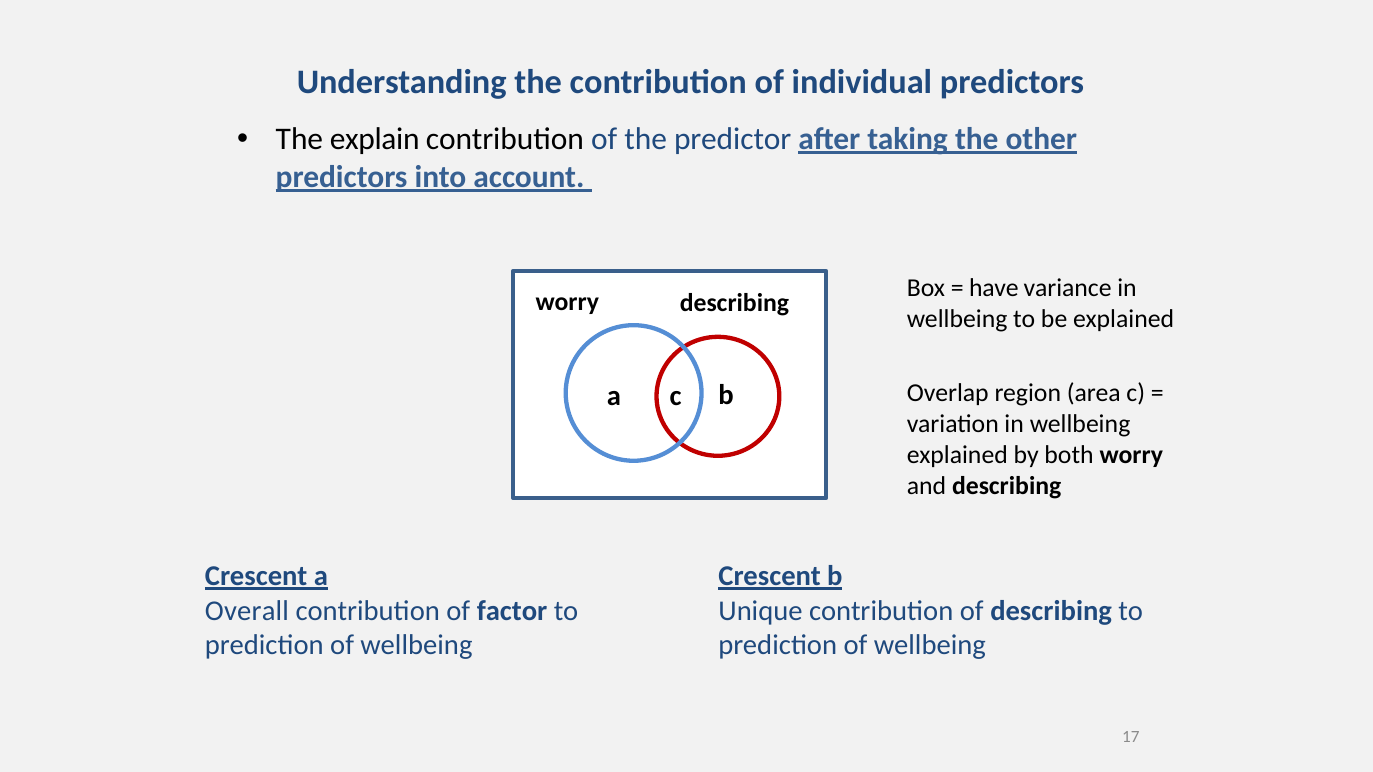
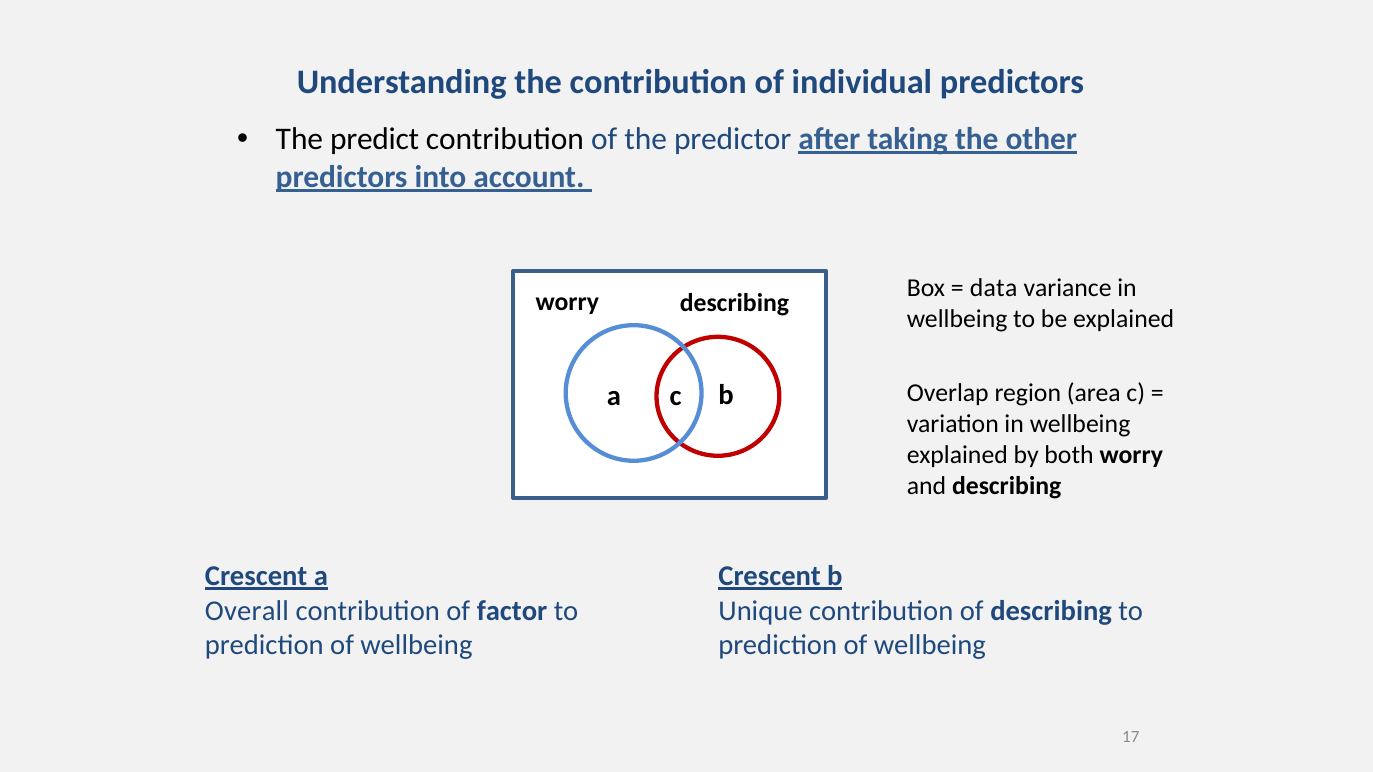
explain: explain -> predict
have: have -> data
